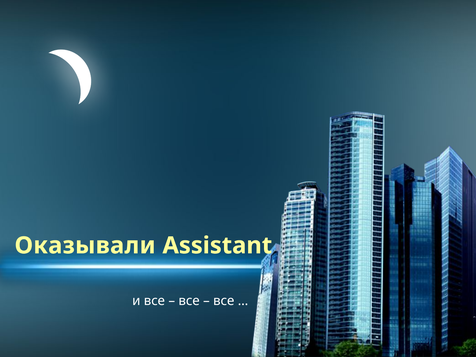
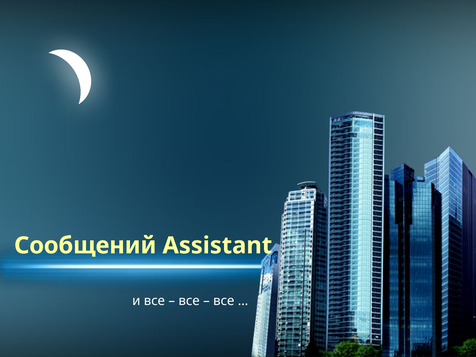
Оказывали: Оказывали -> Сообщений
